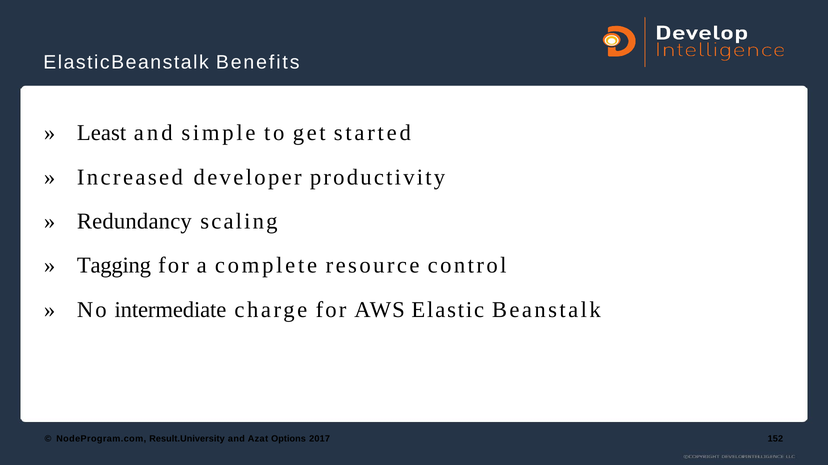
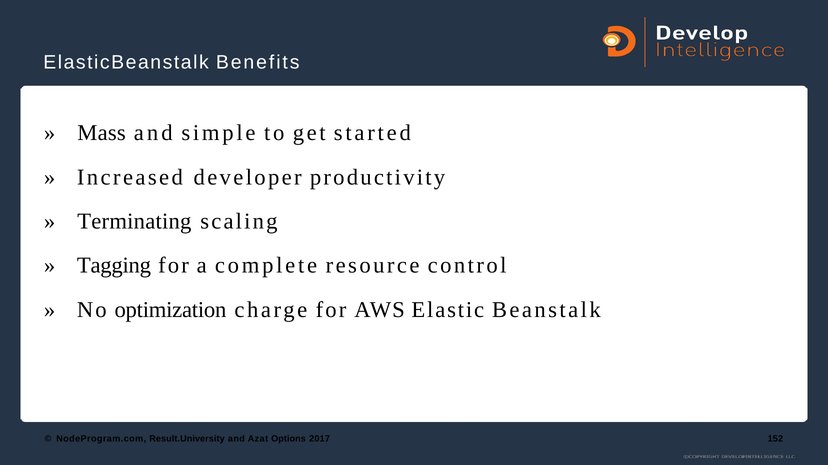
Least: Least -> Mass
Redundancy: Redundancy -> Terminating
intermediate: intermediate -> optimization
